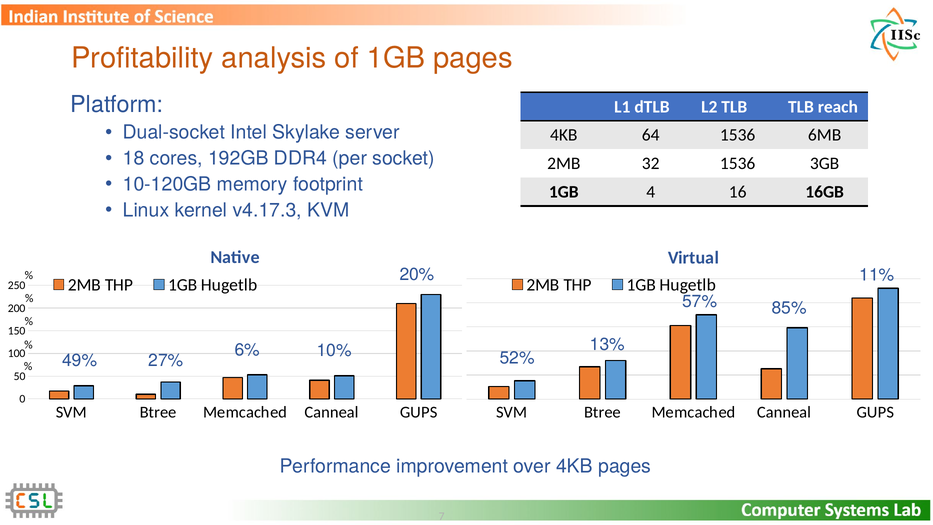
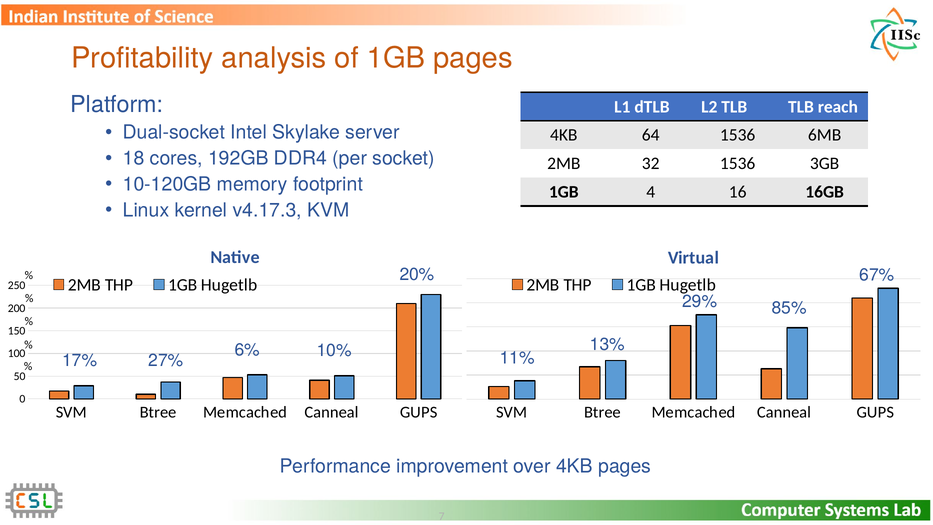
11%: 11% -> 67%
57%: 57% -> 29%
52%: 52% -> 11%
49%: 49% -> 17%
